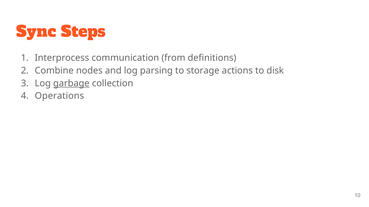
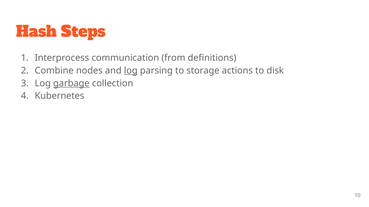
Sync: Sync -> Hash
log at (131, 71) underline: none -> present
Operations: Operations -> Kubernetes
